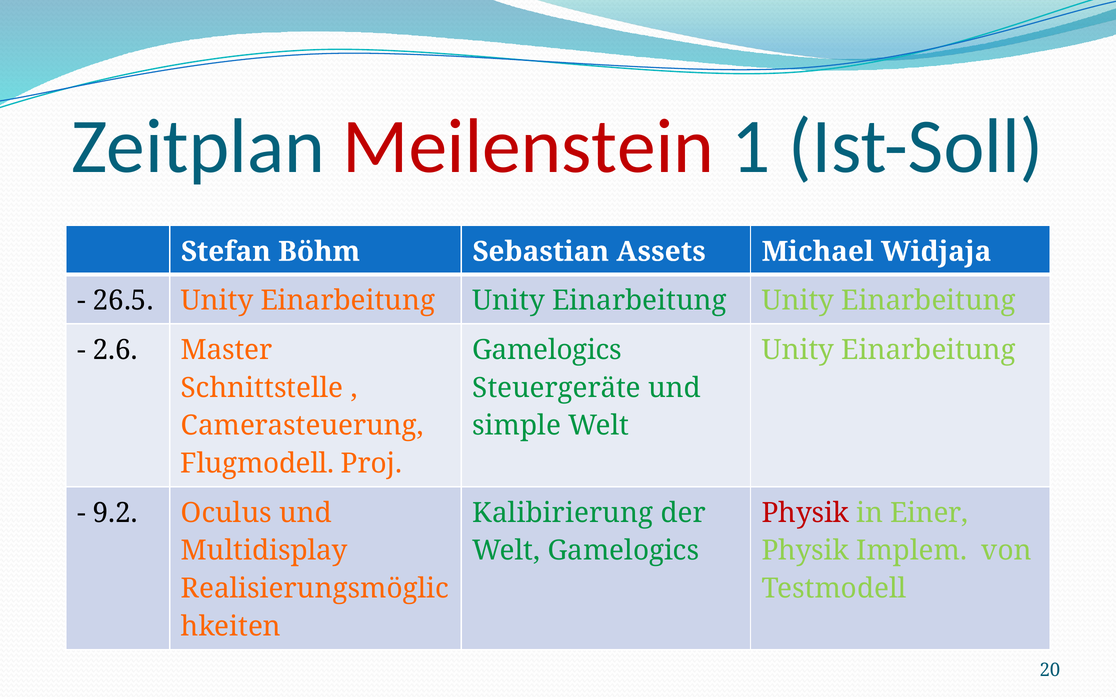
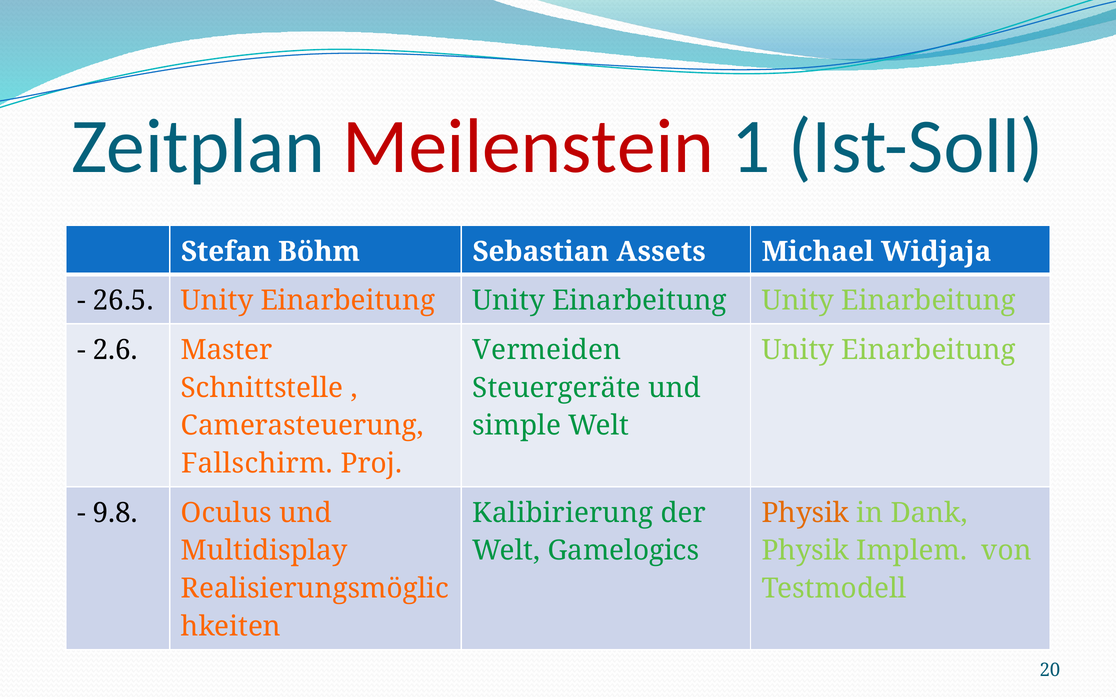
Gamelogics at (547, 350): Gamelogics -> Vermeiden
Flugmodell: Flugmodell -> Fallschirm
9.2: 9.2 -> 9.8
Physik at (806, 513) colour: red -> orange
Einer: Einer -> Dank
